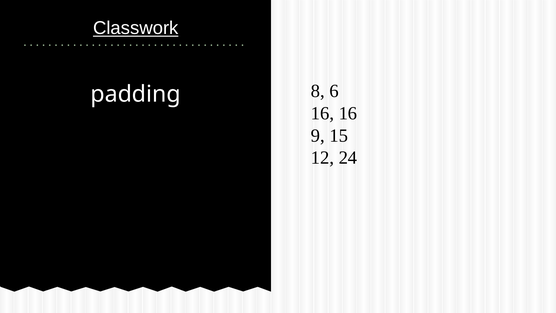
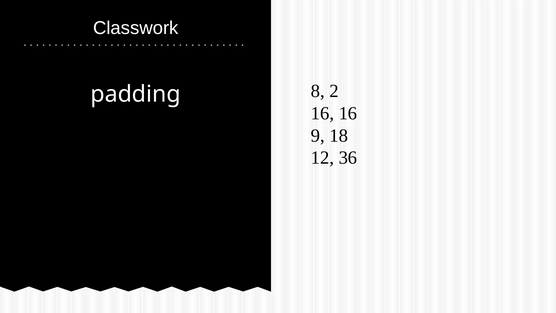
Classwork underline: present -> none
6: 6 -> 2
15: 15 -> 18
24: 24 -> 36
